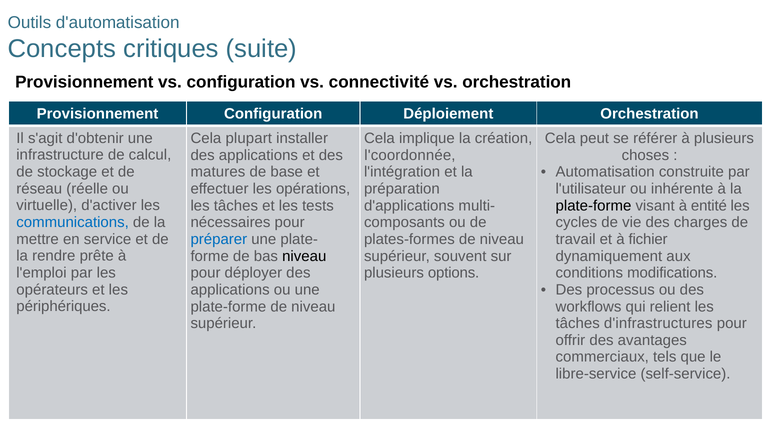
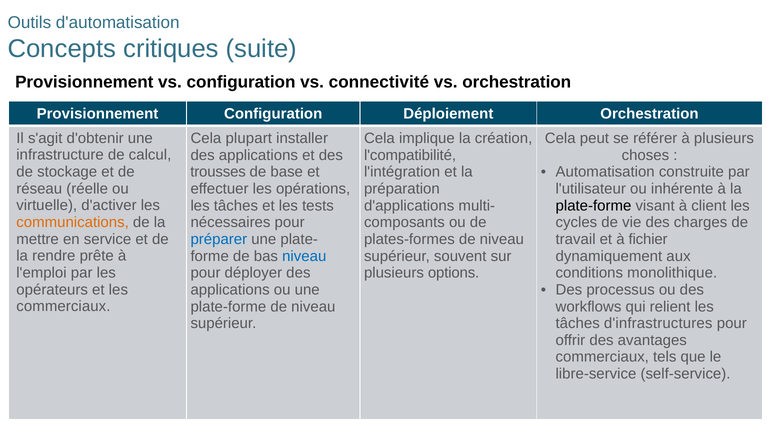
l'coordonnée: l'coordonnée -> l'compatibilité
matures: matures -> trousses
entité: entité -> client
communications colour: blue -> orange
niveau at (304, 256) colour: black -> blue
modifications: modifications -> monolithique
périphériques at (63, 307): périphériques -> commerciaux
